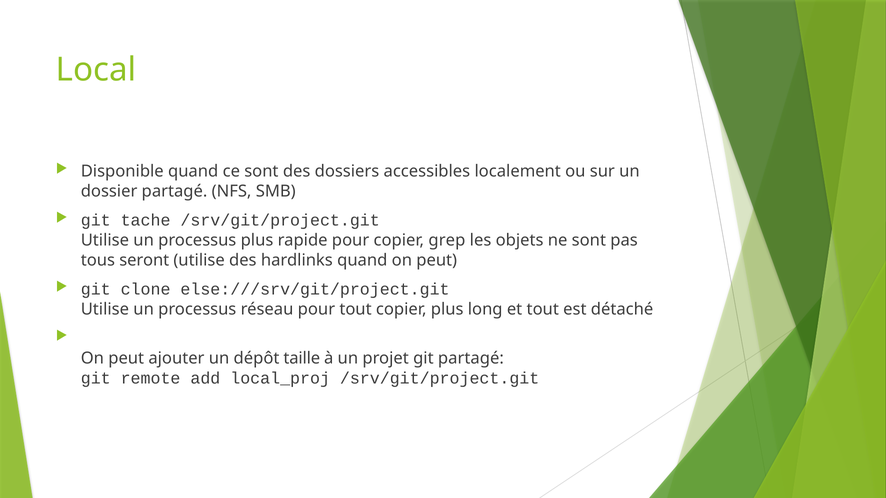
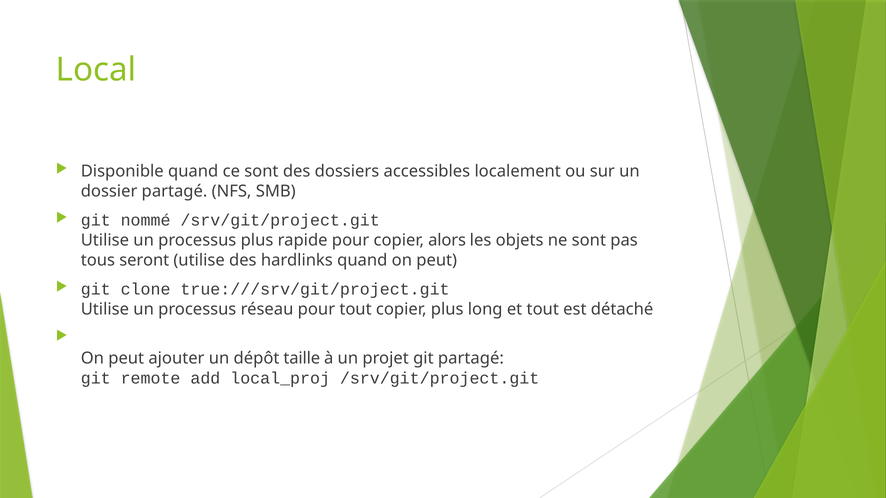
tache: tache -> nommé
grep: grep -> alors
else:///srv/git/project.git: else:///srv/git/project.git -> true:///srv/git/project.git
